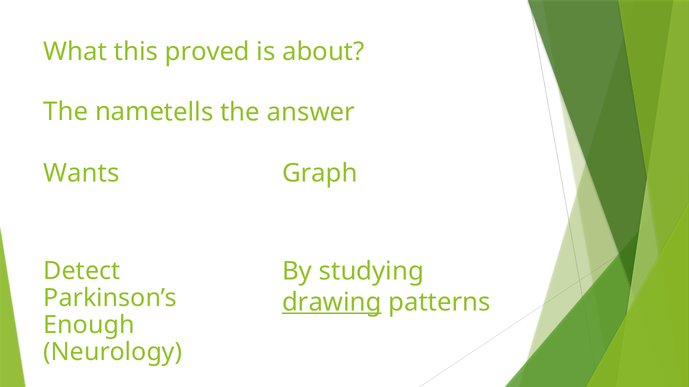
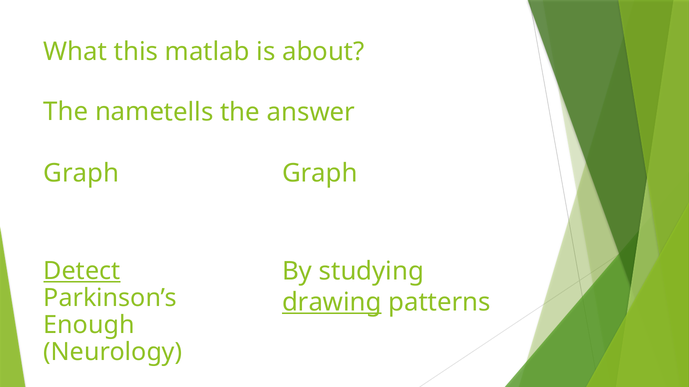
proved: proved -> matlab
Wants at (81, 173): Wants -> Graph
Detect underline: none -> present
